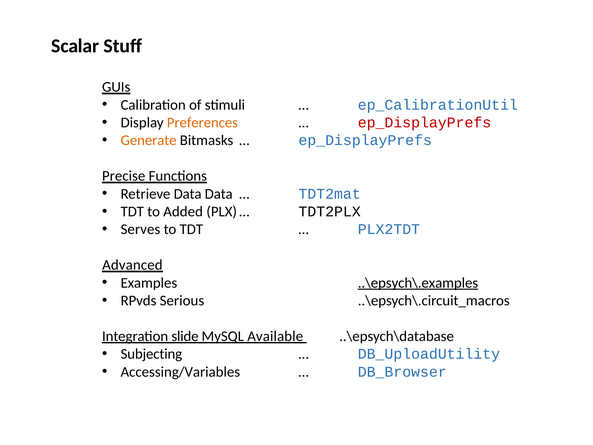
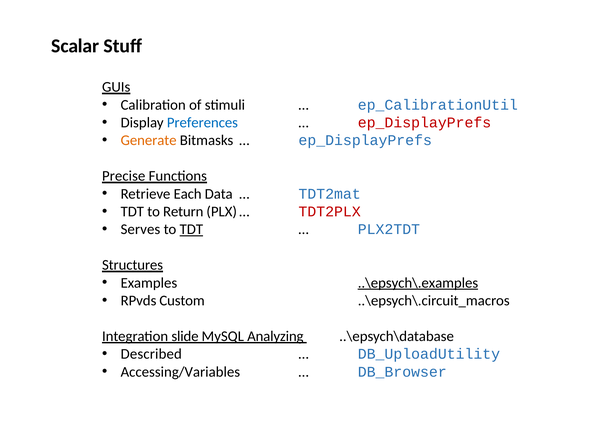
Preferences colour: orange -> blue
Retrieve Data: Data -> Each
Added: Added -> Return
TDT2PLX colour: black -> red
TDT at (191, 229) underline: none -> present
Advanced: Advanced -> Structures
Serious: Serious -> Custom
Available: Available -> Analyzing
Subjecting: Subjecting -> Described
